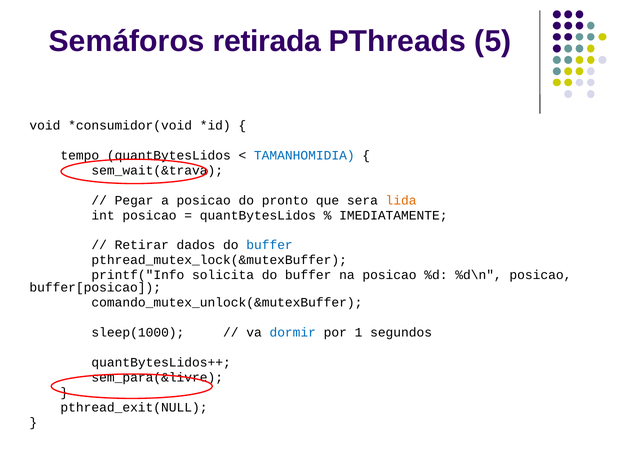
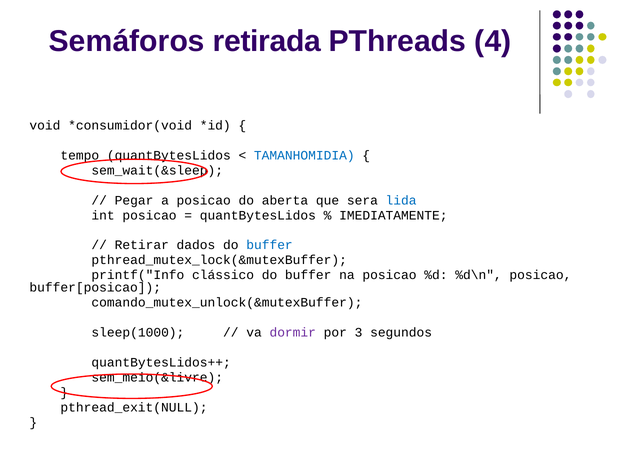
5: 5 -> 4
sem_wait(&trava: sem_wait(&trava -> sem_wait(&sleep
pronto: pronto -> aberta
lida colour: orange -> blue
solicita: solicita -> clássico
dormir colour: blue -> purple
1: 1 -> 3
sem_para(&livre: sem_para(&livre -> sem_meio(&livre
